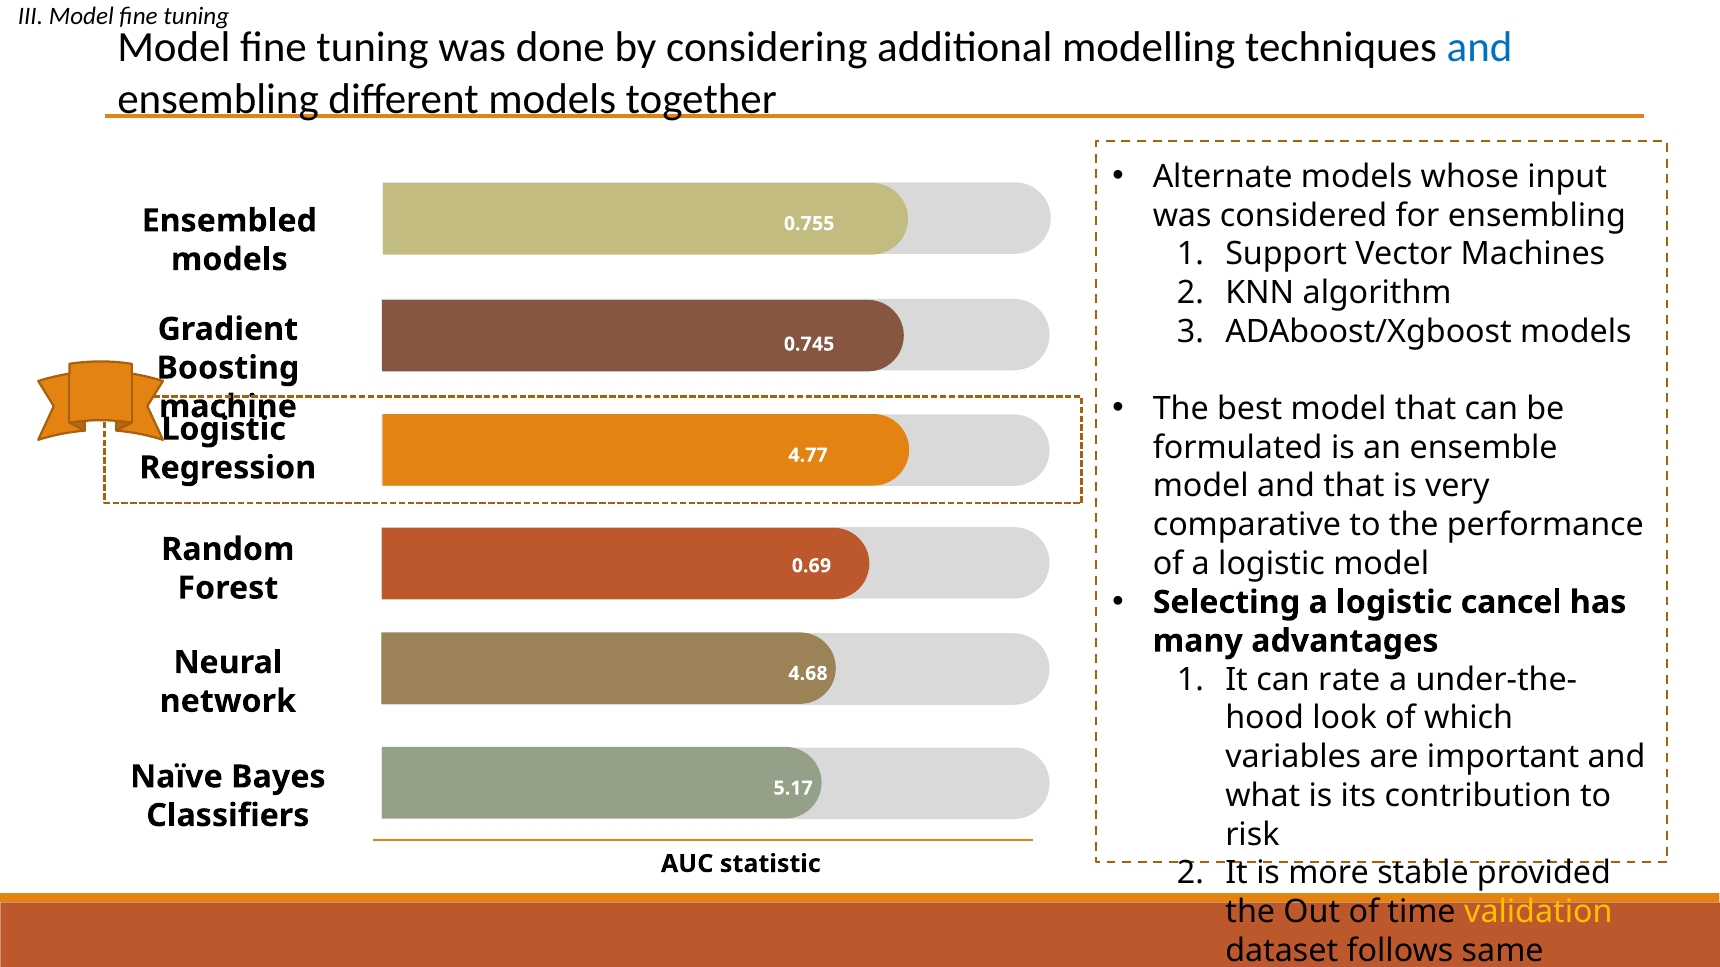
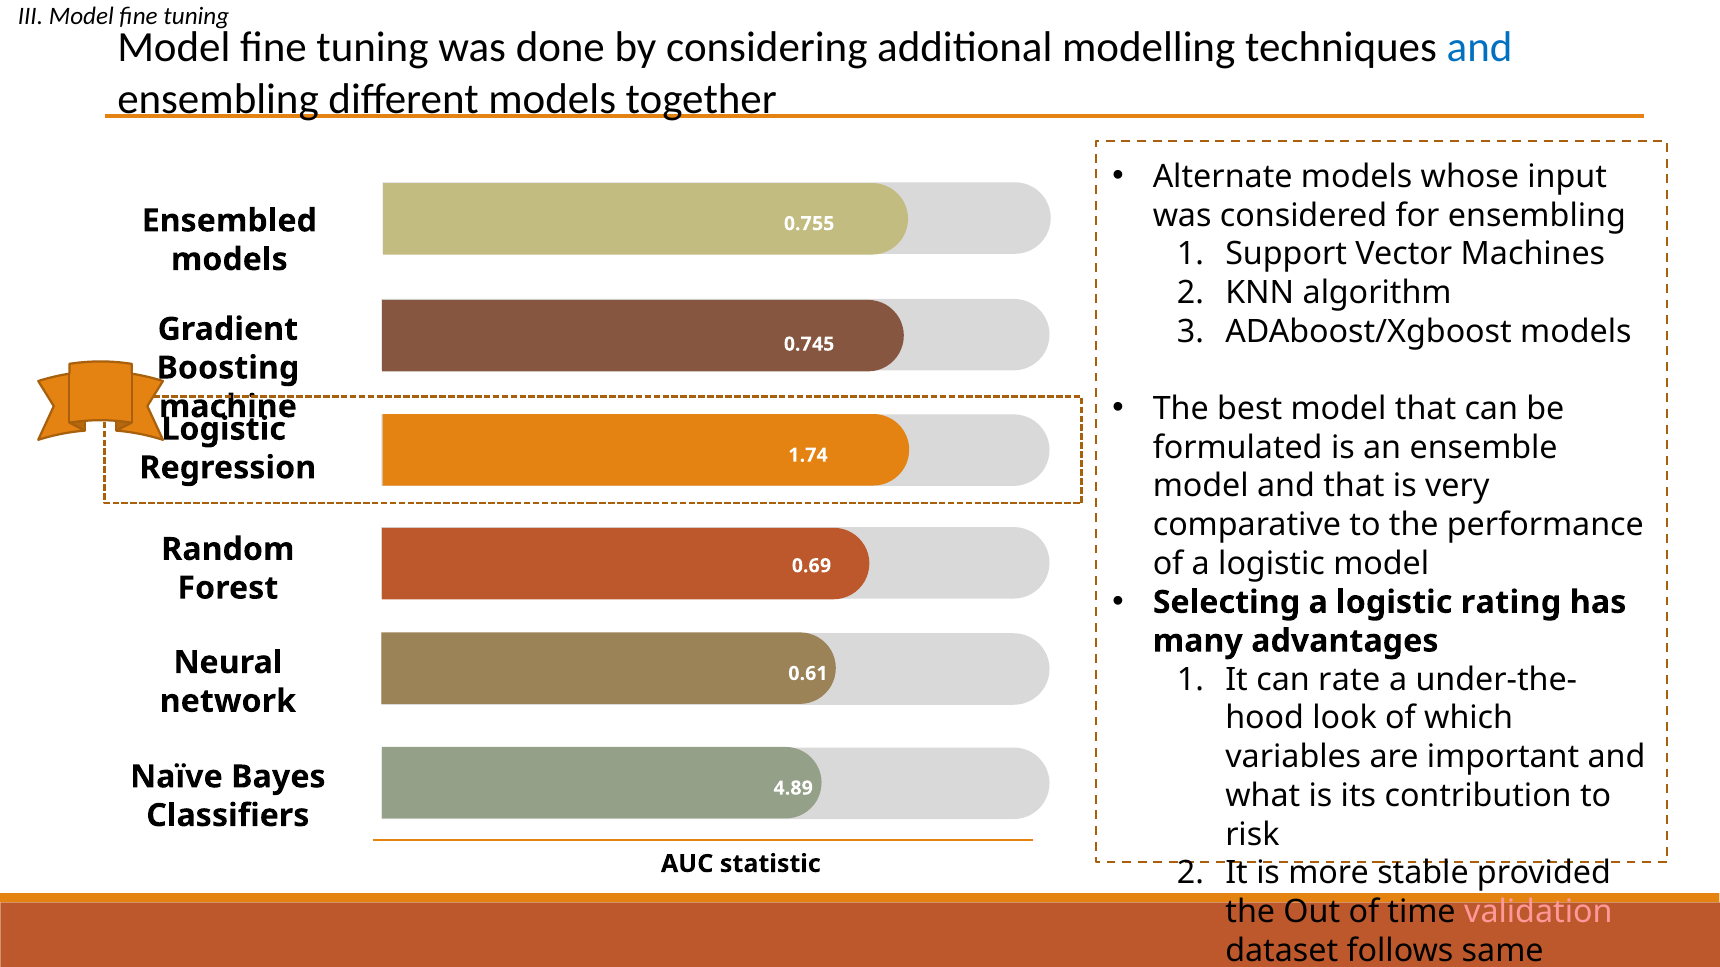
4.77: 4.77 -> 1.74
cancel: cancel -> rating
4.68: 4.68 -> 0.61
5.17: 5.17 -> 4.89
validation at (1538, 912) colour: yellow -> pink
